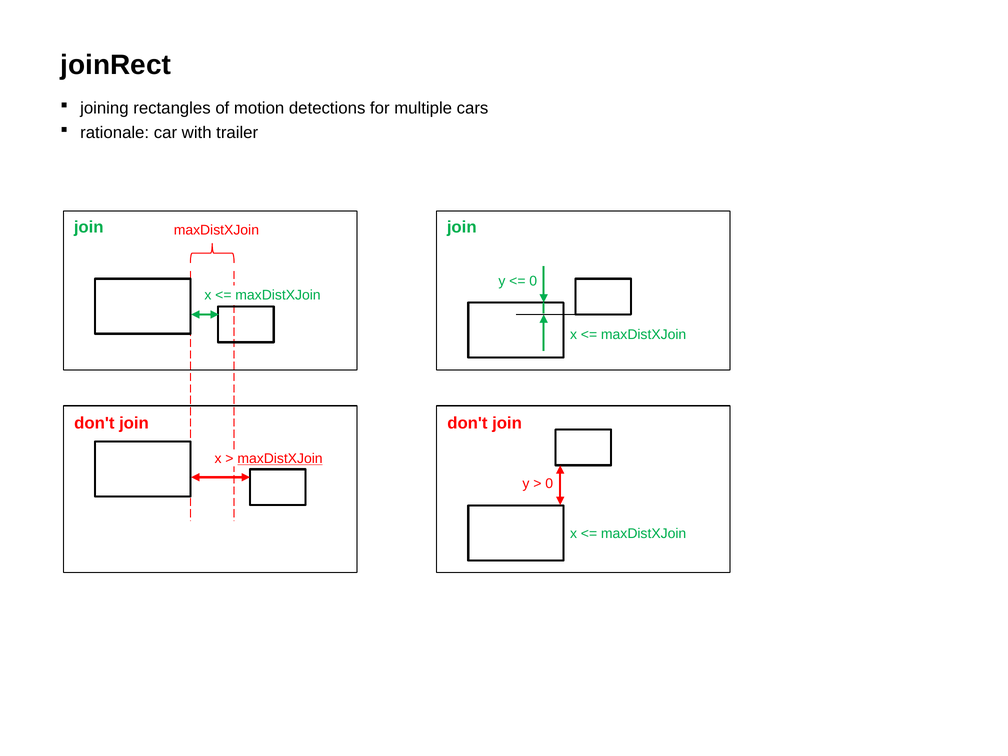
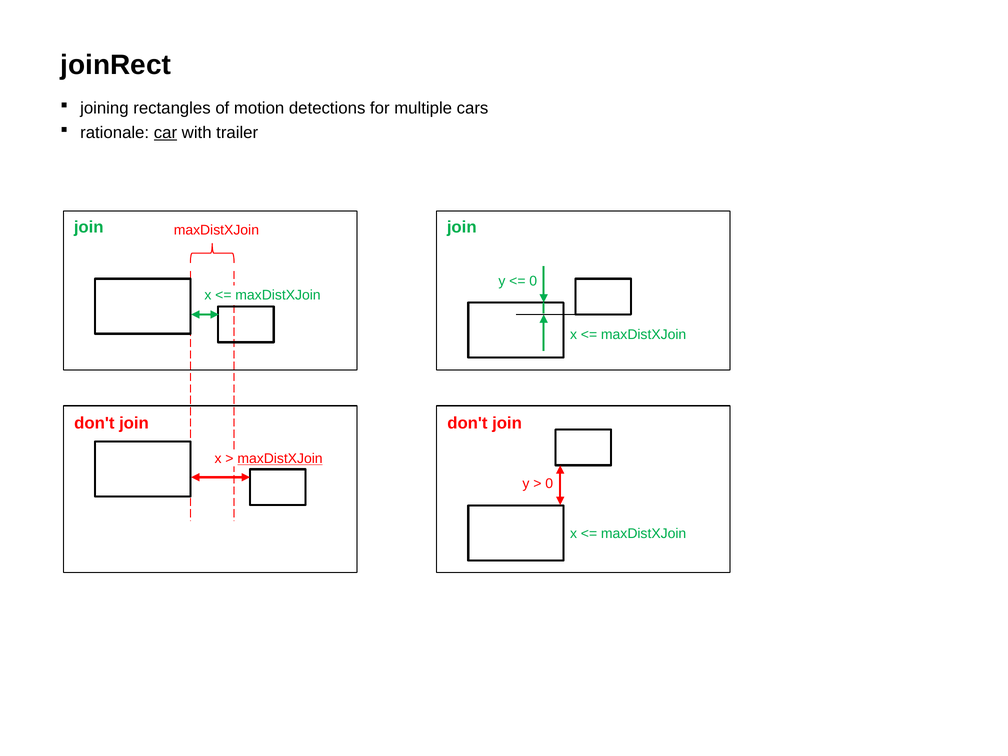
car underline: none -> present
